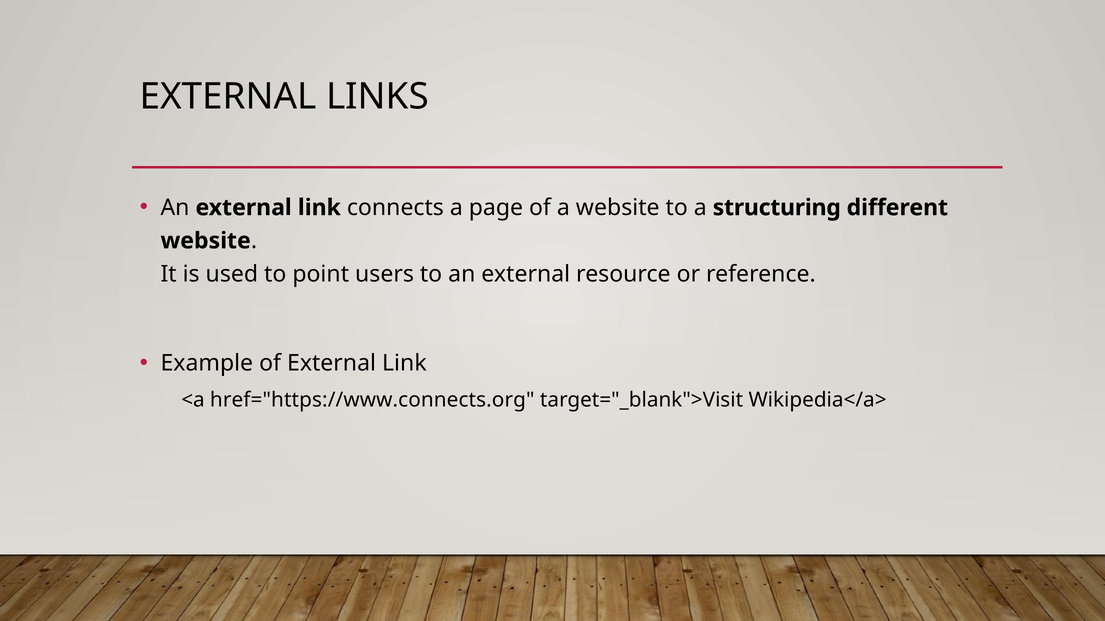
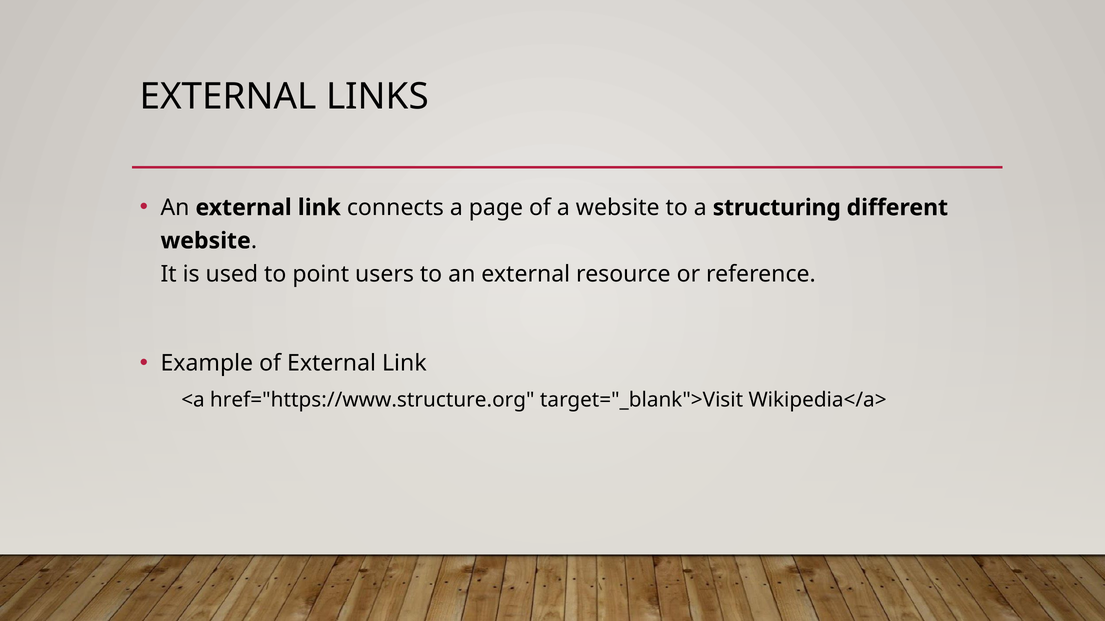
href="https://www.connects.org: href="https://www.connects.org -> href="https://www.structure.org
